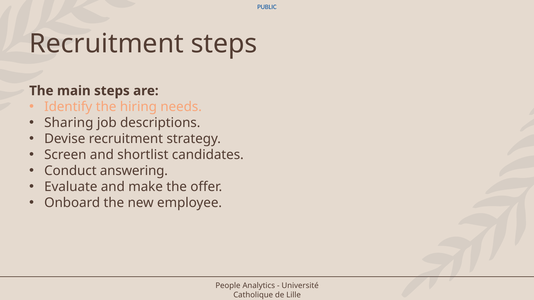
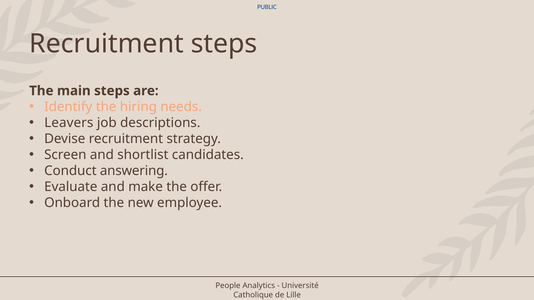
Sharing: Sharing -> Leavers
